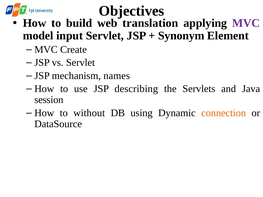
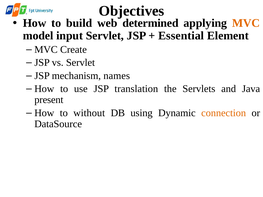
translation: translation -> determined
MVC at (246, 23) colour: purple -> orange
Synonym: Synonym -> Essential
describing: describing -> translation
session: session -> present
